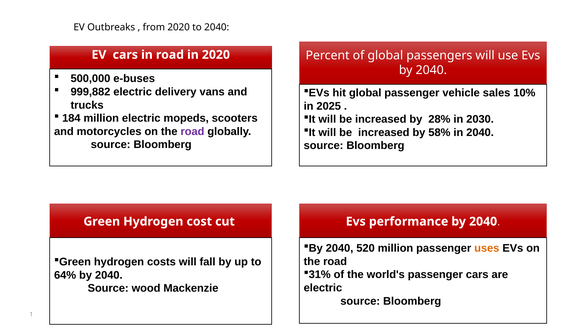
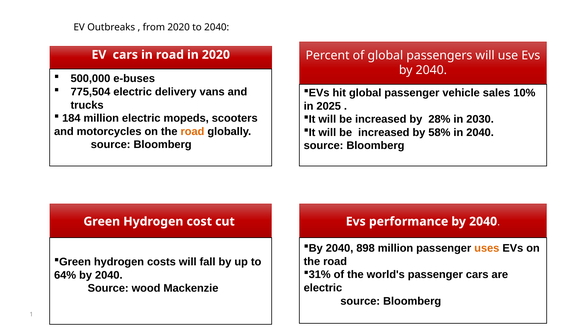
999,882: 999,882 -> 775,504
road at (192, 132) colour: purple -> orange
520: 520 -> 898
